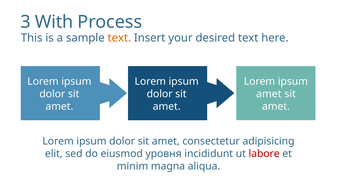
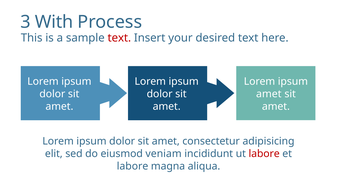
text at (119, 38) colour: orange -> red
уровня: уровня -> veniam
minim at (133, 166): minim -> labore
